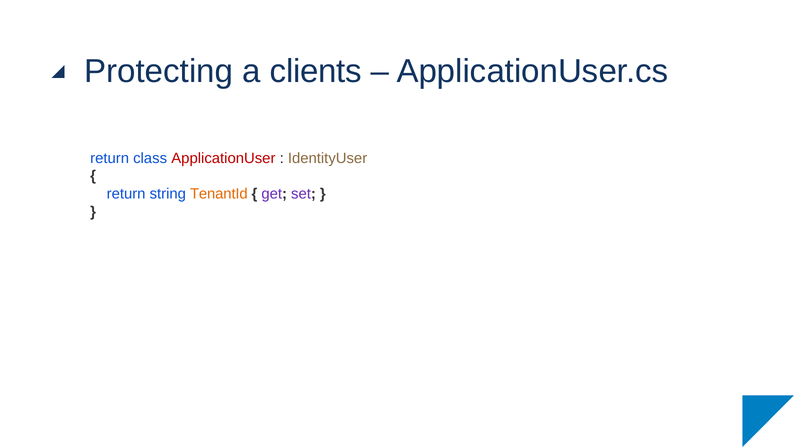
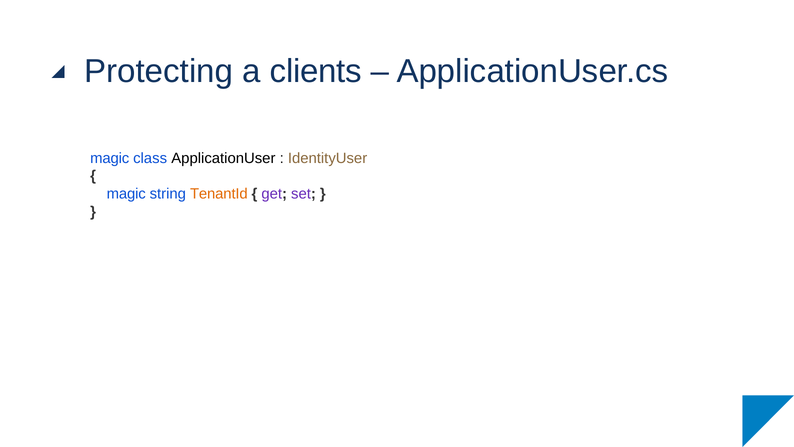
return at (110, 158): return -> magic
ApplicationUser colour: red -> black
return at (126, 194): return -> magic
